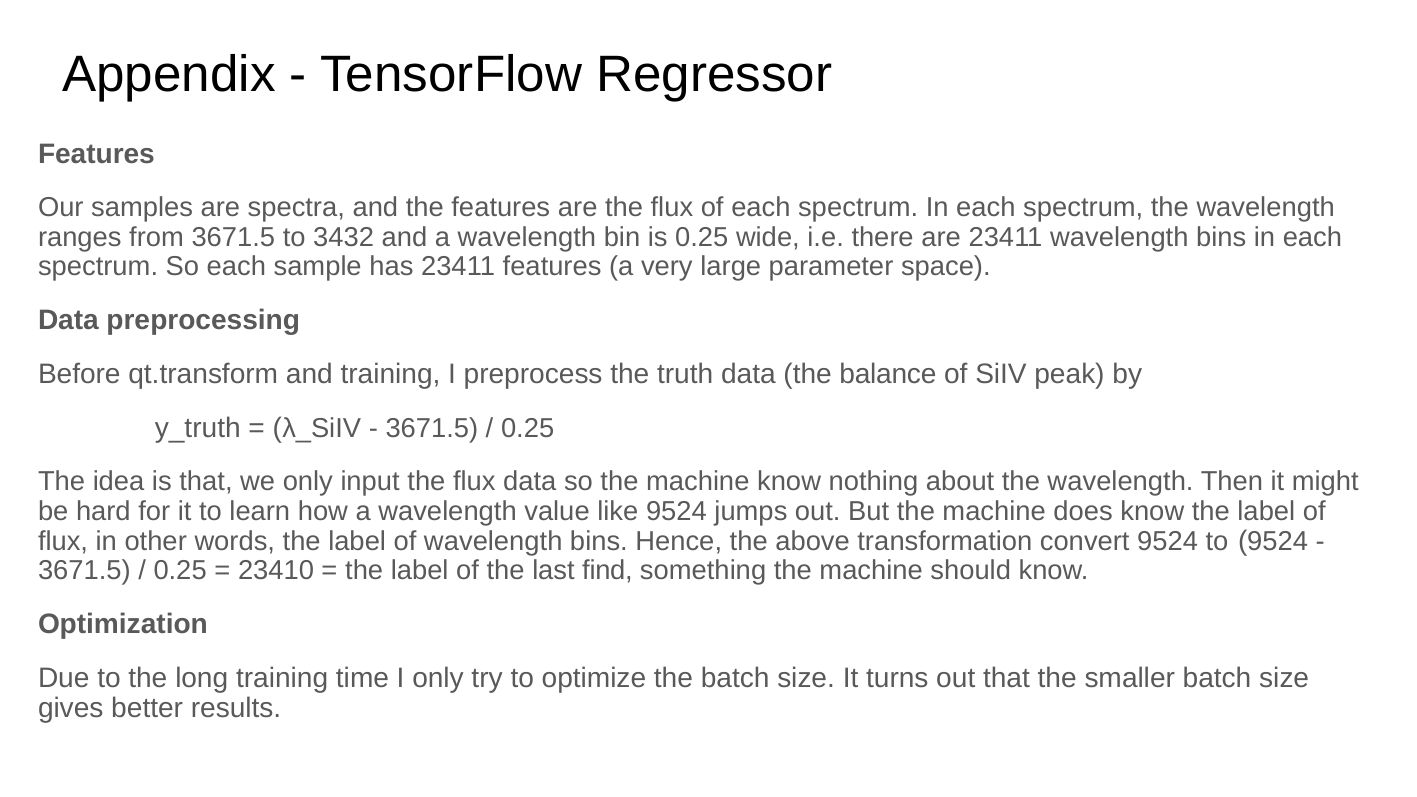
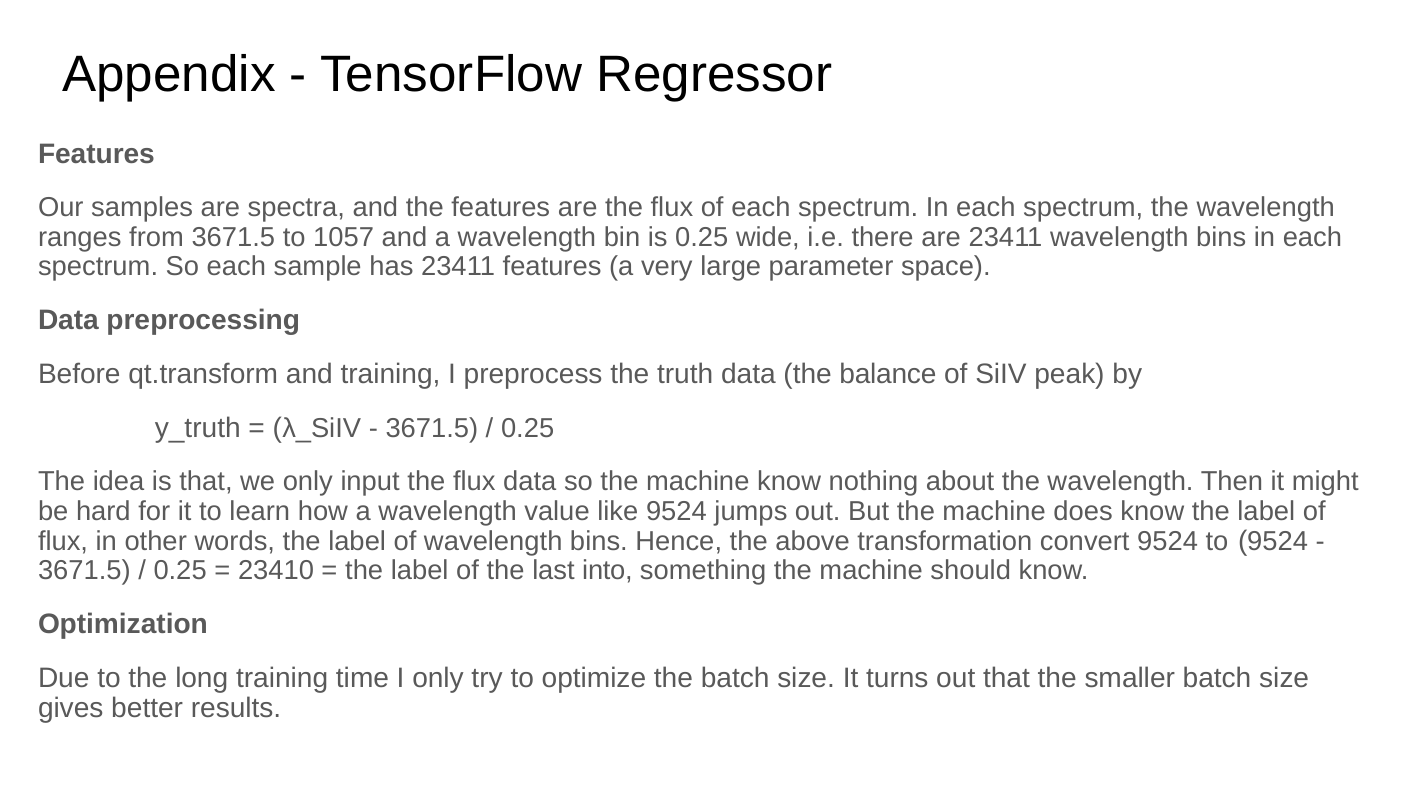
3432: 3432 -> 1057
find: find -> into
